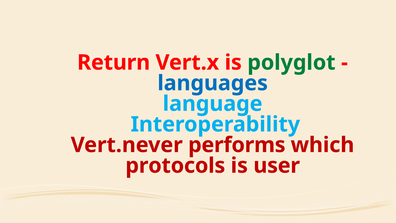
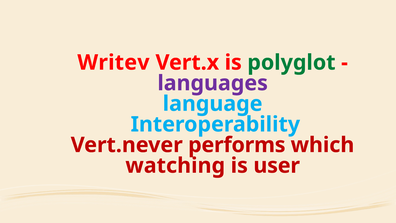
Return: Return -> Writev
languages colour: blue -> purple
protocols: protocols -> watching
